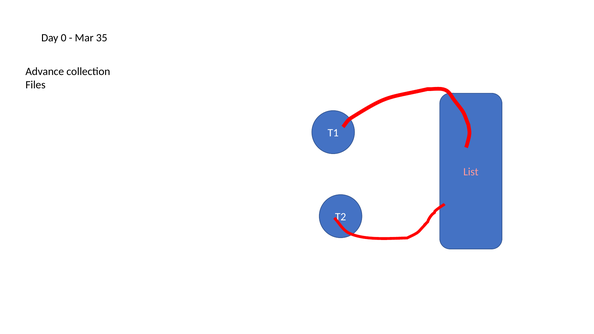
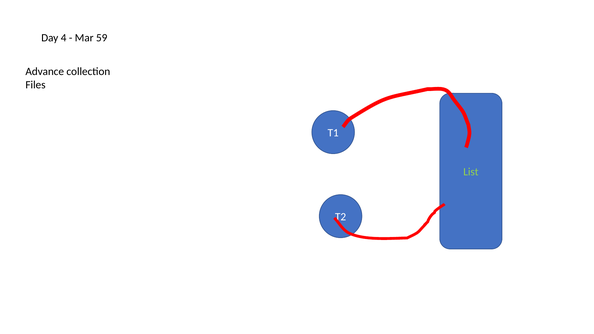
0: 0 -> 4
35: 35 -> 59
List colour: pink -> light green
